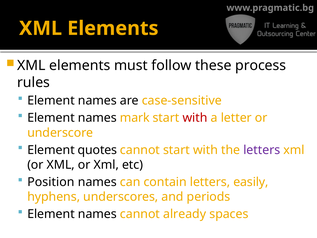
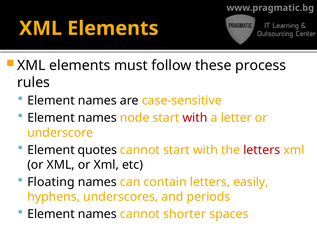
mark: mark -> node
letters at (262, 150) colour: purple -> red
Position: Position -> Floating
already: already -> shorter
